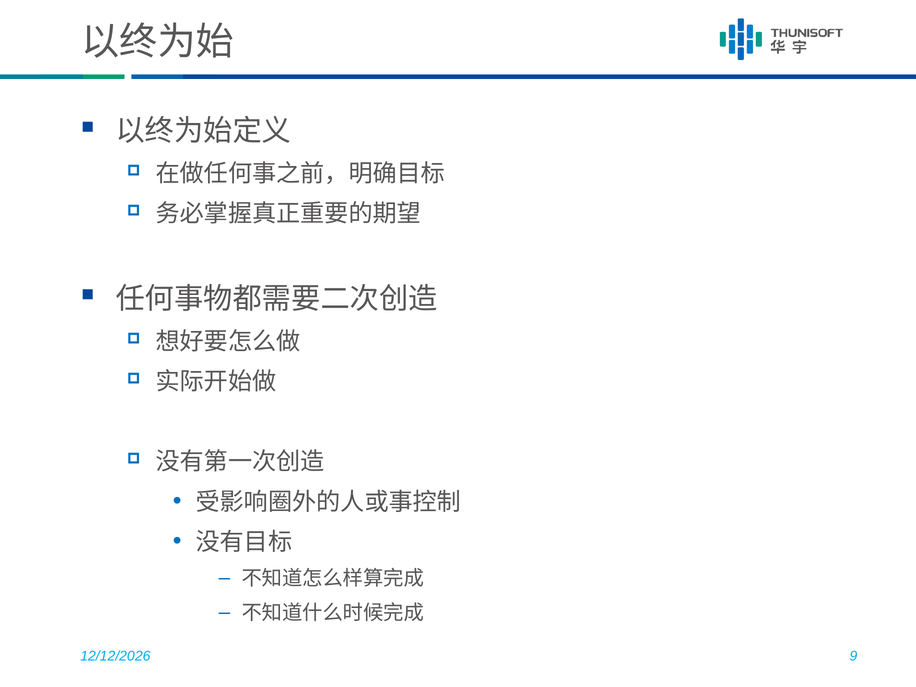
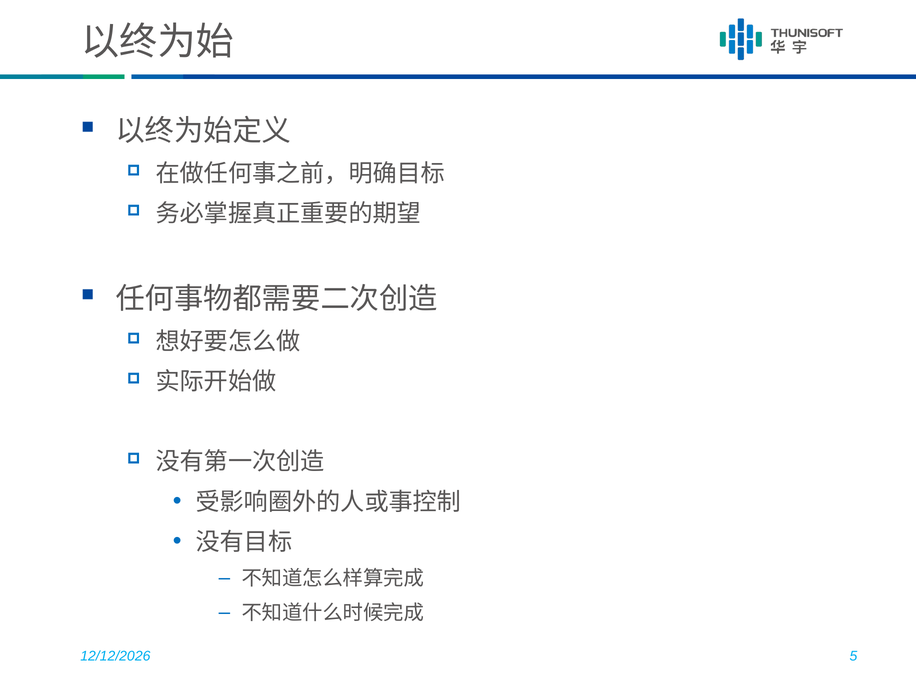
9: 9 -> 5
